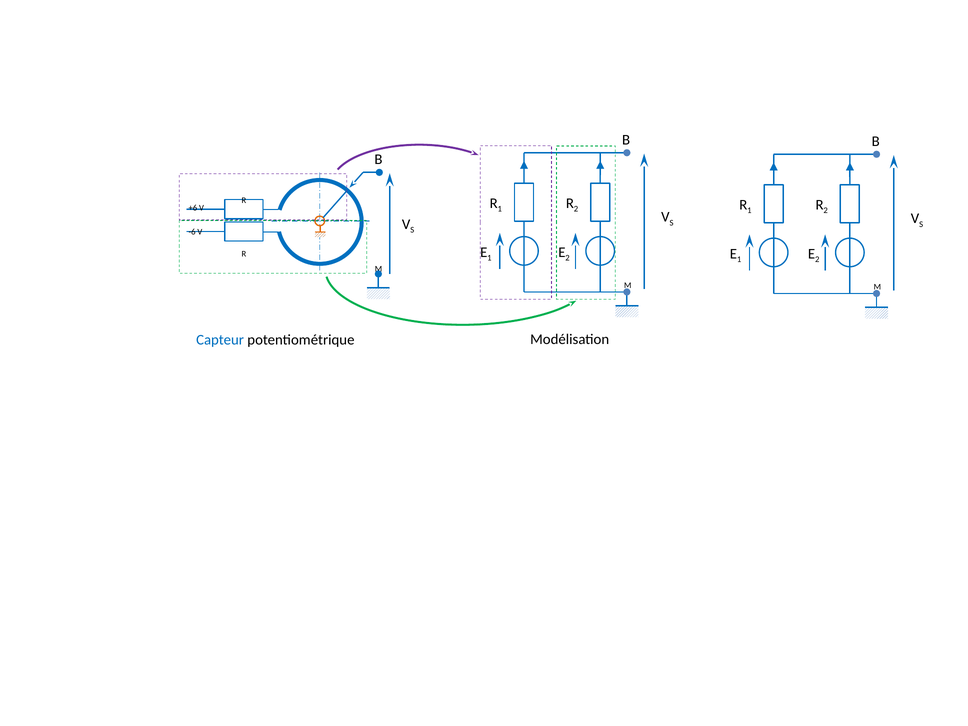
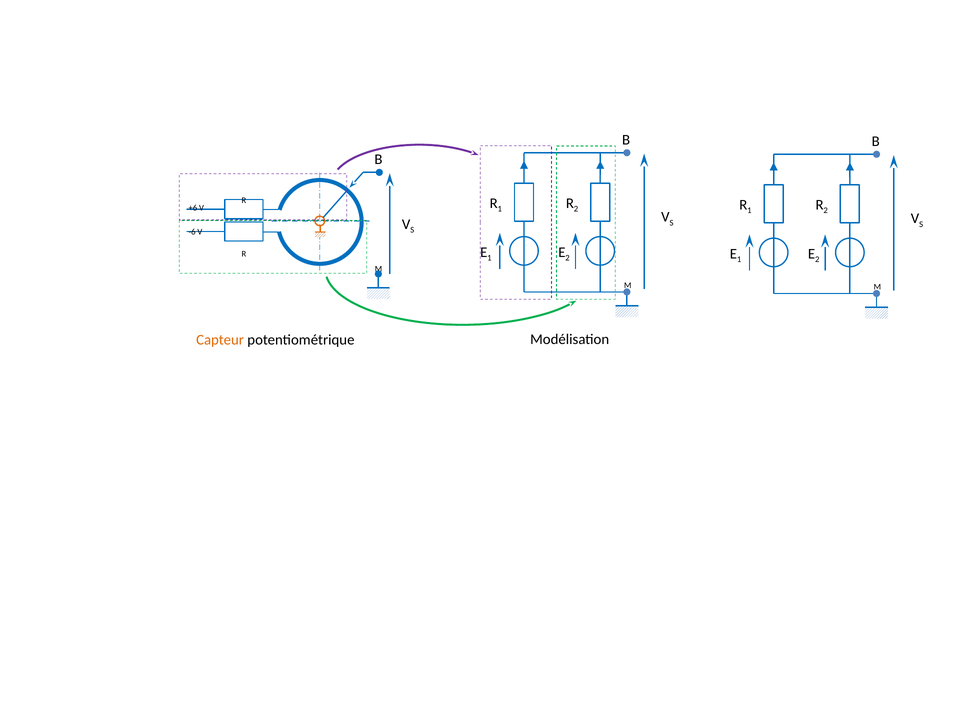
Capteur colour: blue -> orange
